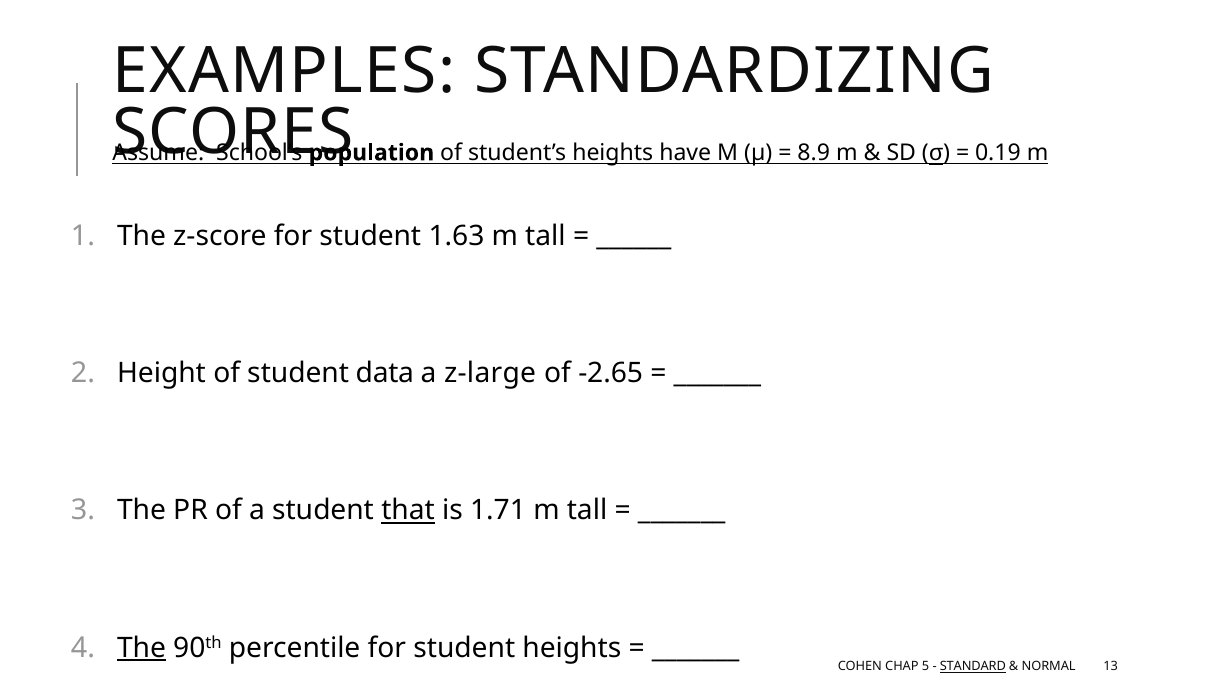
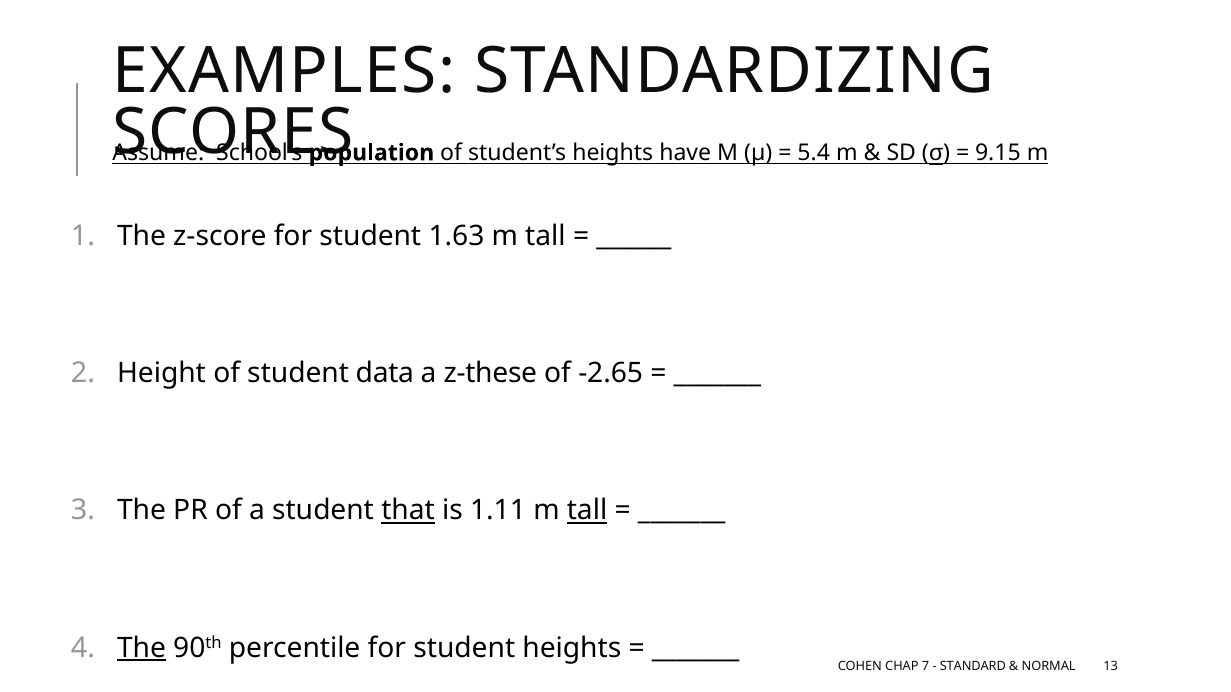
8.9: 8.9 -> 5.4
0.19: 0.19 -> 9.15
z-large: z-large -> z-these
1.71: 1.71 -> 1.11
tall at (587, 511) underline: none -> present
5: 5 -> 7
STANDARD underline: present -> none
